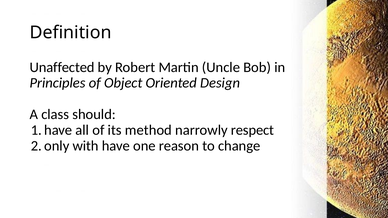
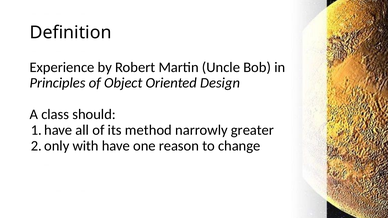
Unaffected: Unaffected -> Experience
respect: respect -> greater
